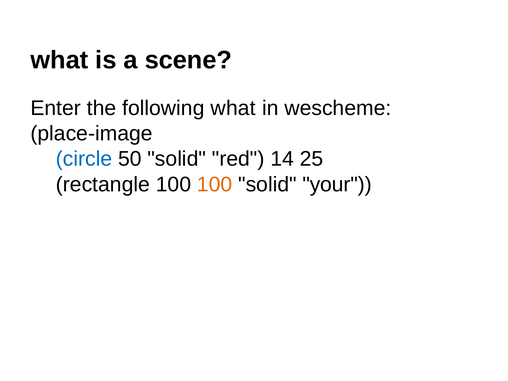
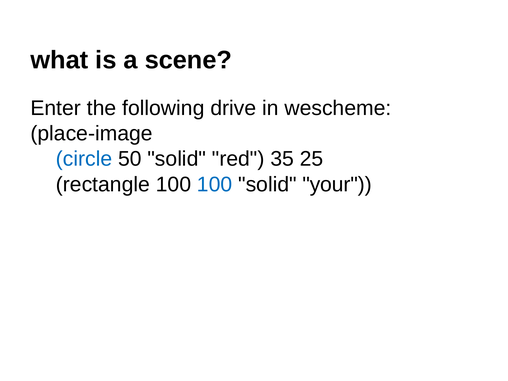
following what: what -> drive
14: 14 -> 35
100 at (215, 184) colour: orange -> blue
